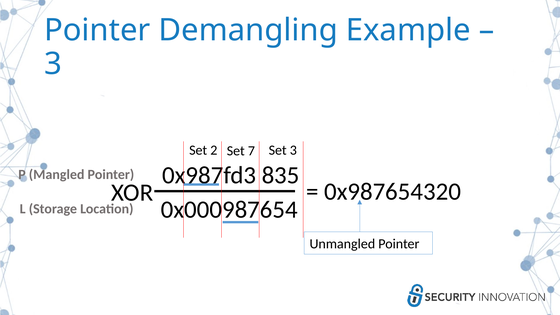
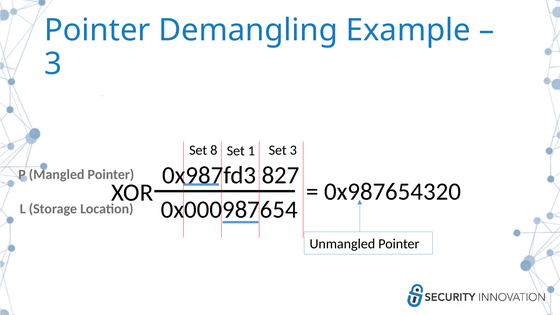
2: 2 -> 8
7: 7 -> 1
835: 835 -> 827
